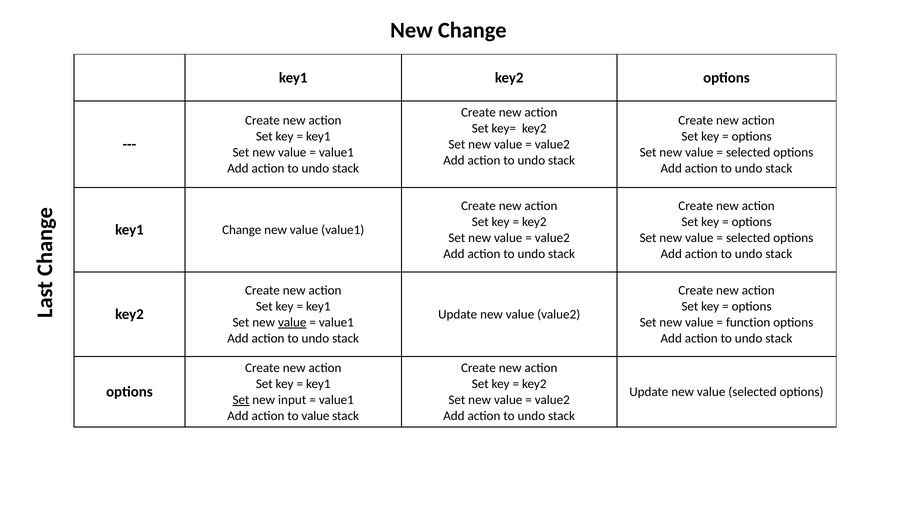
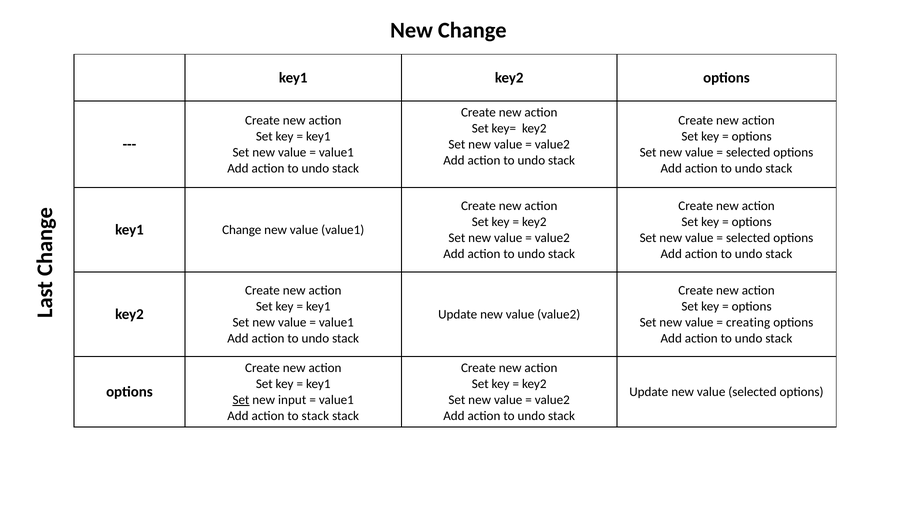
value at (292, 322) underline: present -> none
function: function -> creating
to value: value -> stack
